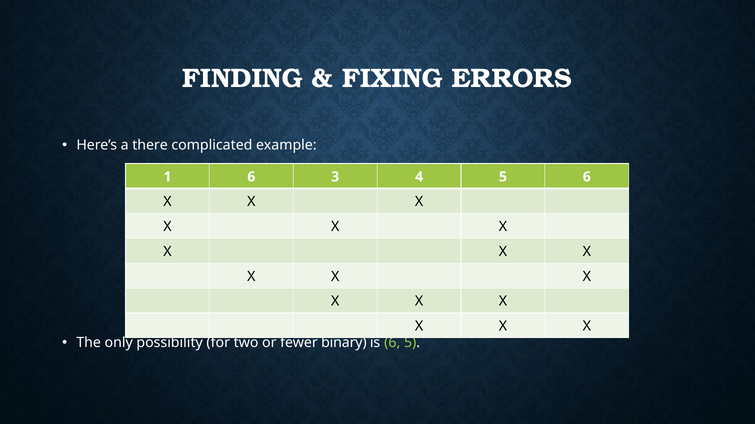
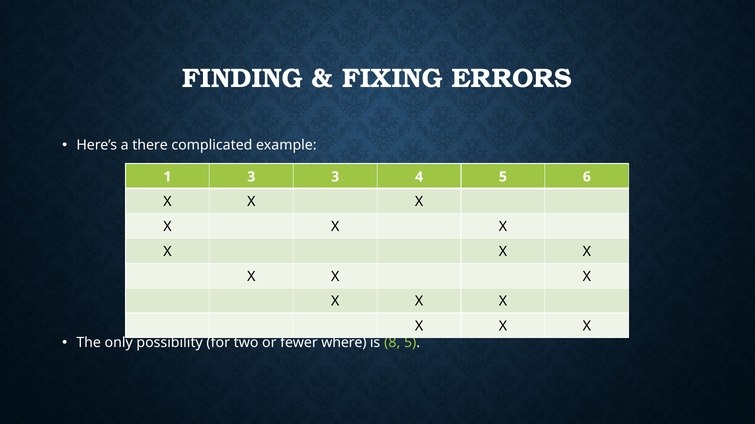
1 6: 6 -> 3
binary: binary -> where
is 6: 6 -> 8
